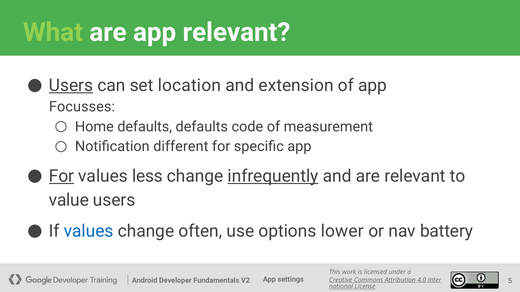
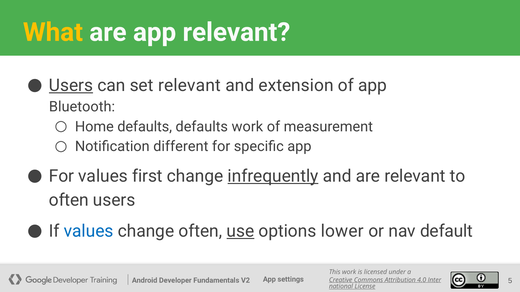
What colour: light green -> yellow
set location: location -> relevant
Focusses: Focusses -> Bluetooth
defaults code: code -> work
For at (62, 176) underline: present -> none
less: less -> first
value at (69, 200): value -> often
use underline: none -> present
battery: battery -> default
